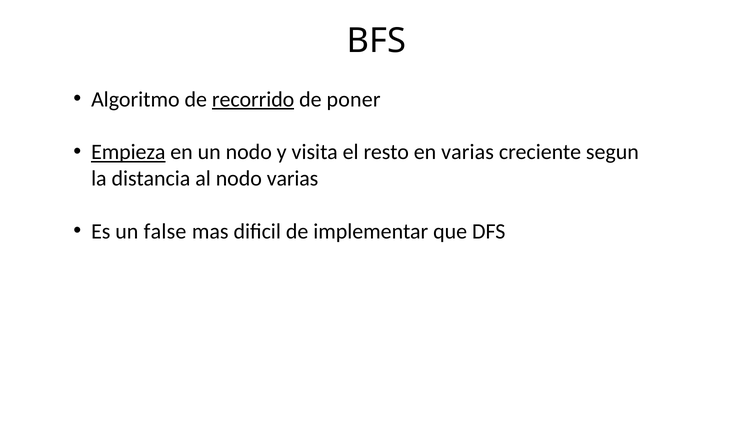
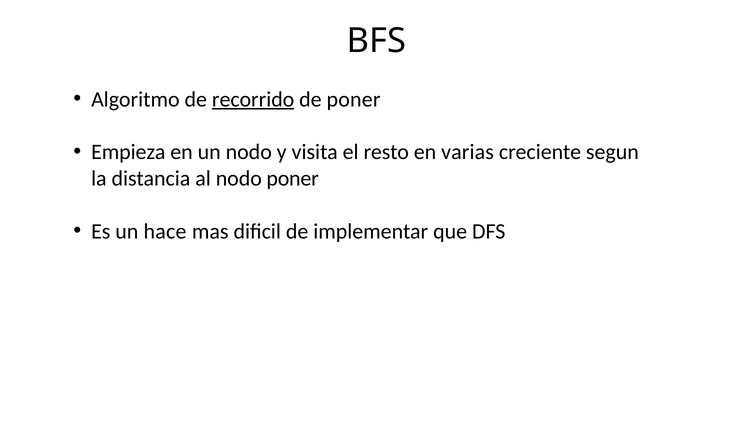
Empieza underline: present -> none
nodo varias: varias -> poner
false: false -> hace
